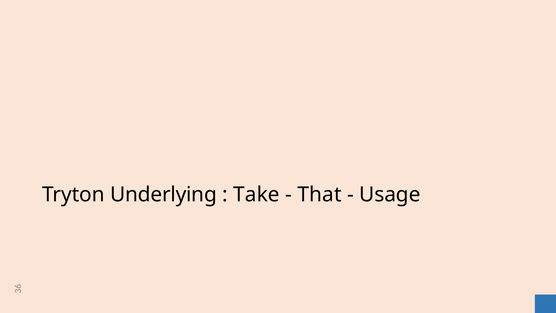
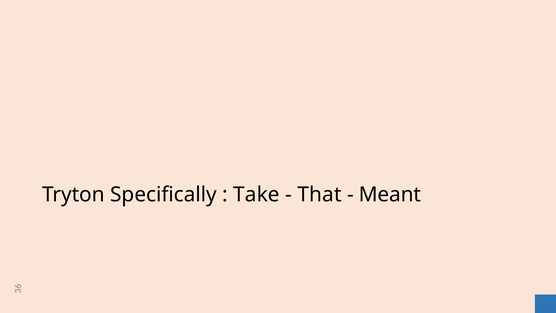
Underlying: Underlying -> Specifically
Usage: Usage -> Meant
